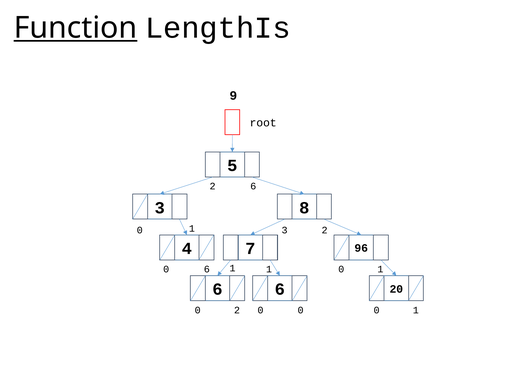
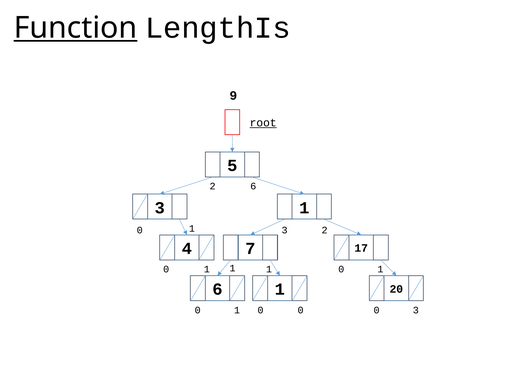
root underline: none -> present
8 at (304, 208): 8 -> 1
96: 96 -> 17
6 at (207, 269): 6 -> 1
6 6: 6 -> 1
1 at (416, 310): 1 -> 3
2 at (237, 310): 2 -> 1
